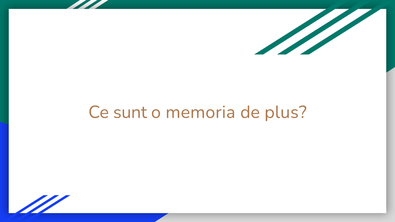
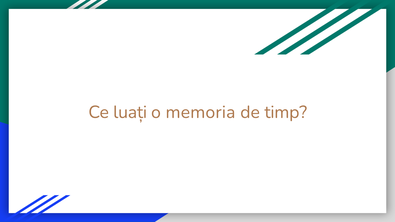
sunt: sunt -> luați
plus: plus -> timp
